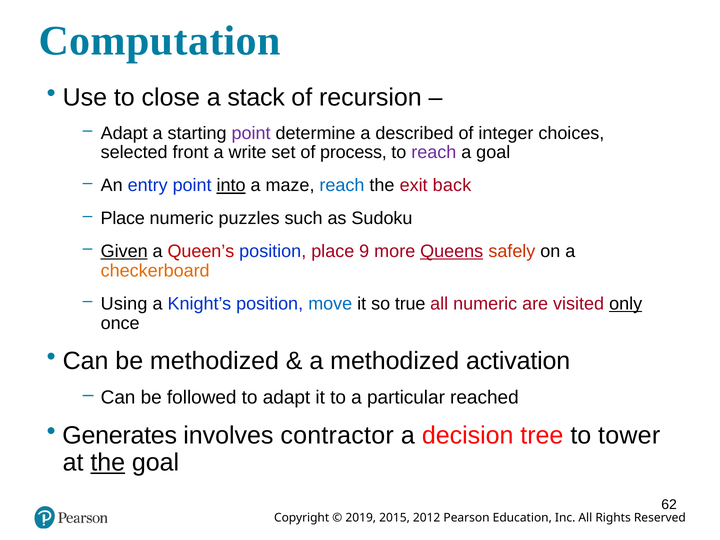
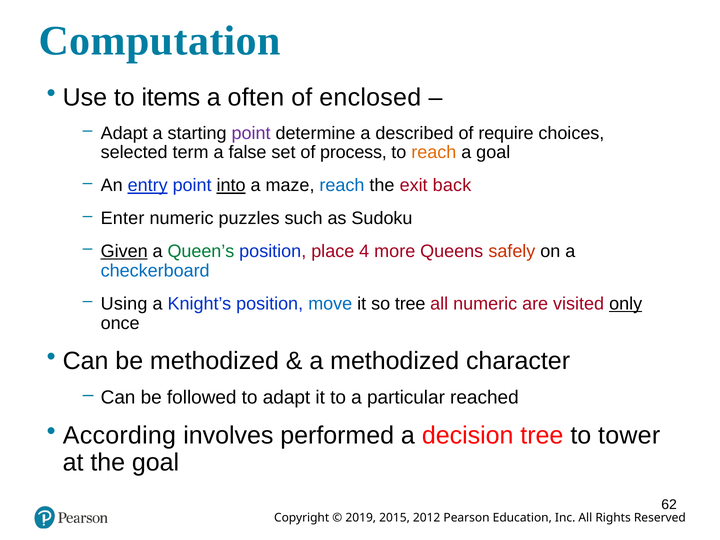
close: close -> items
stack: stack -> often
recursion: recursion -> enclosed
integer: integer -> require
front: front -> term
write: write -> false
reach at (434, 153) colour: purple -> orange
entry underline: none -> present
Place at (123, 218): Place -> Enter
Queen’s colour: red -> green
9: 9 -> 4
Queens underline: present -> none
checkerboard colour: orange -> blue
so true: true -> tree
activation: activation -> character
Generates: Generates -> According
contractor: contractor -> performed
the at (108, 462) underline: present -> none
